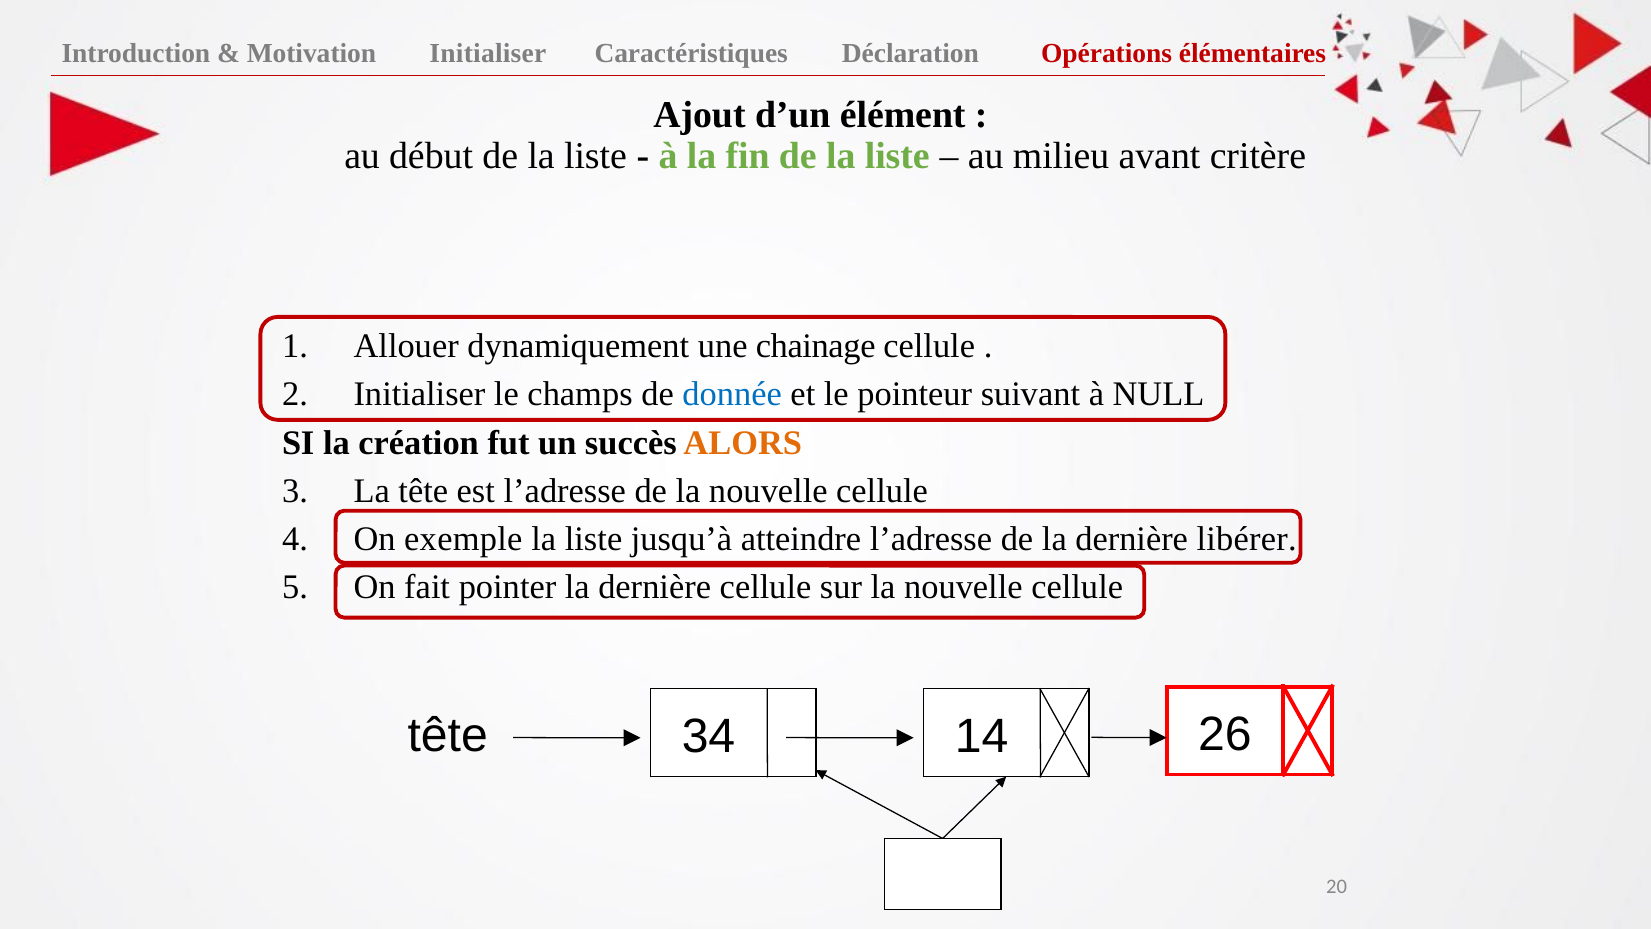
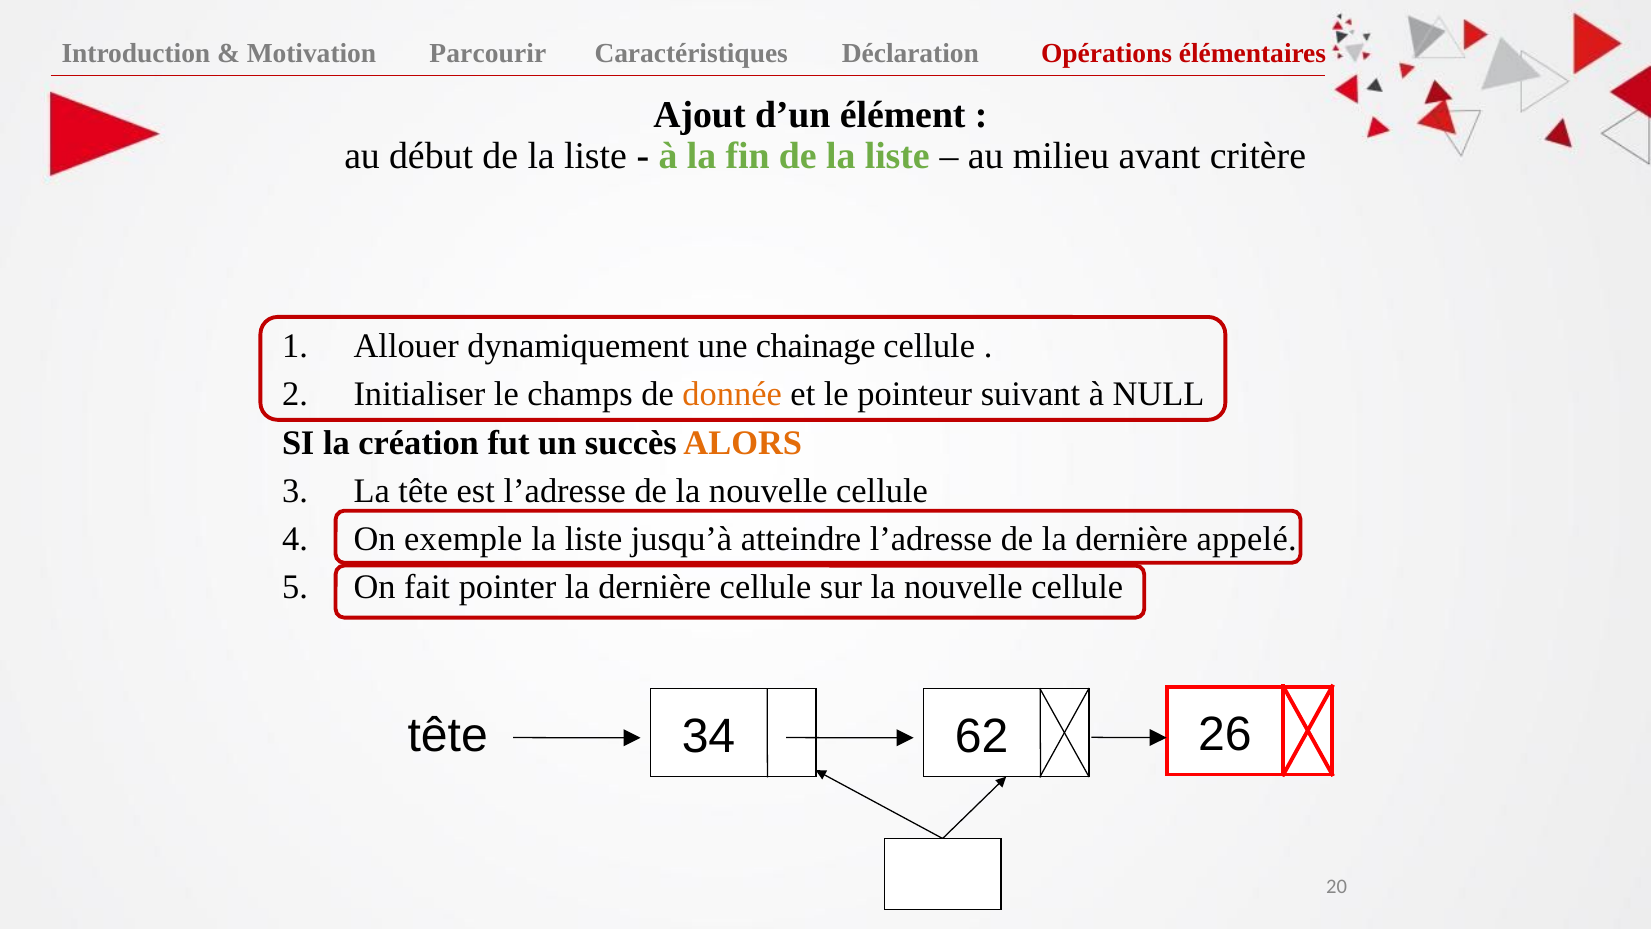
Motivation Initialiser: Initialiser -> Parcourir
donnée colour: blue -> orange
libérer: libérer -> appelé
14: 14 -> 62
